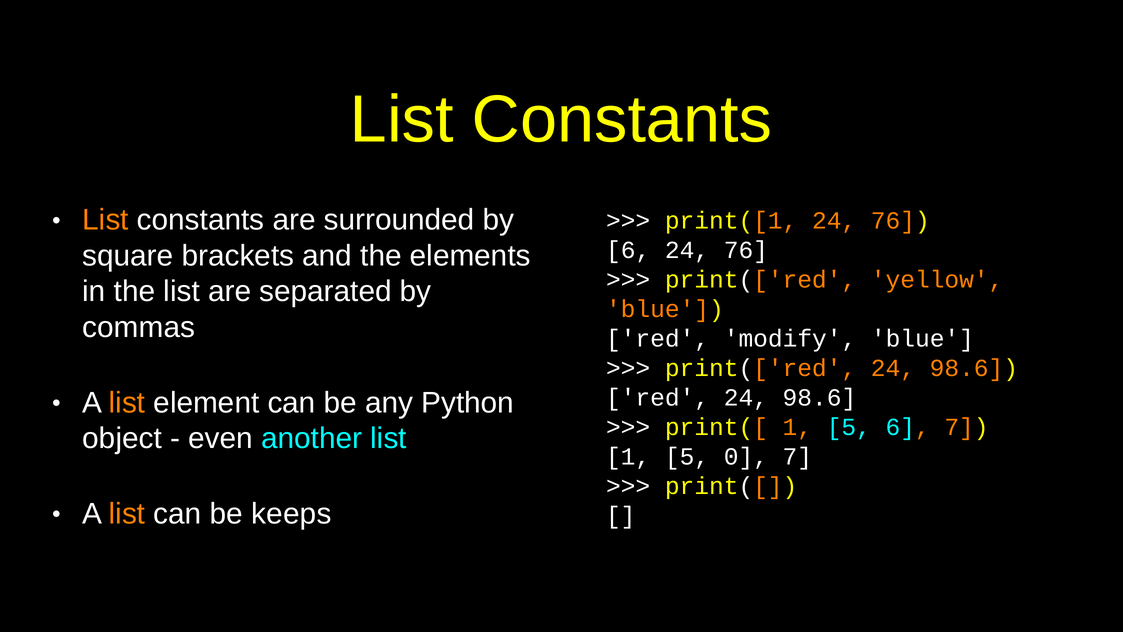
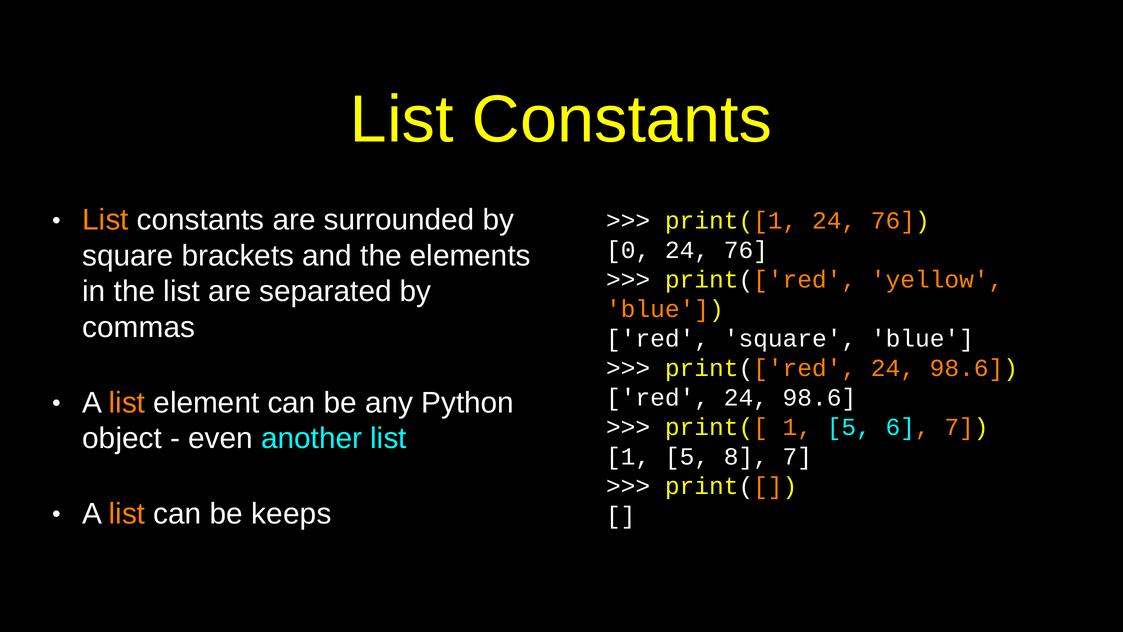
6 at (628, 250): 6 -> 0
red modify: modify -> square
0: 0 -> 8
